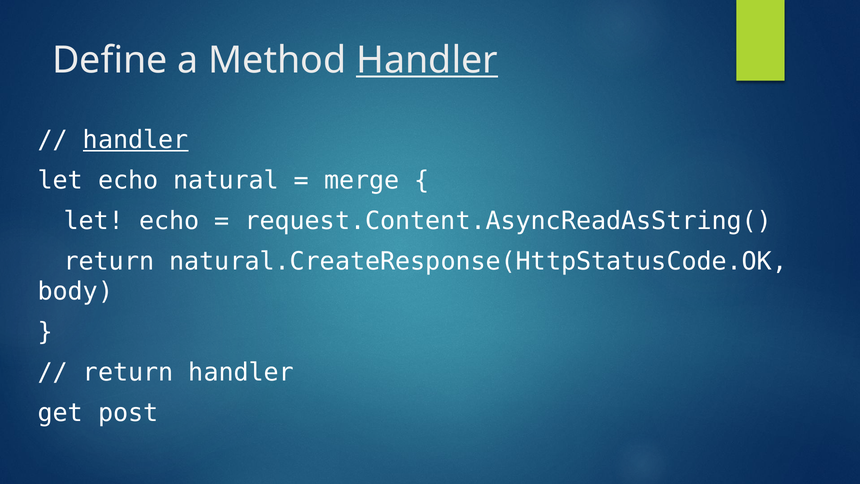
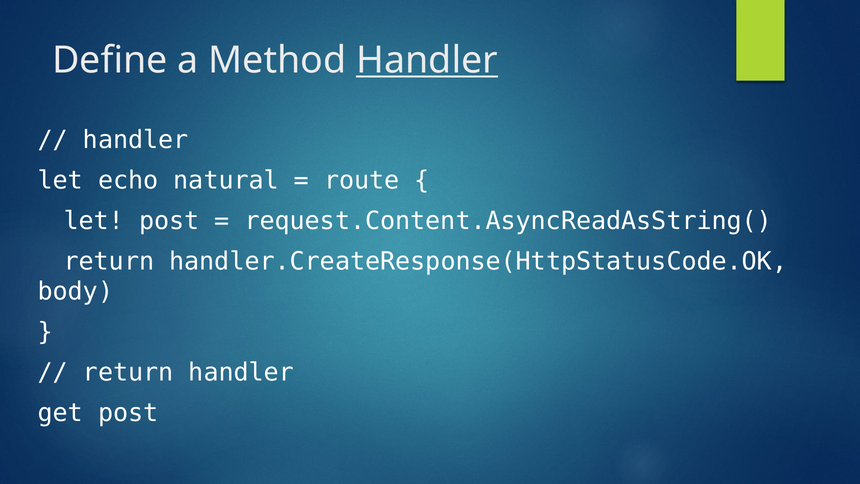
handler at (136, 140) underline: present -> none
merge: merge -> route
echo at (169, 221): echo -> post
natural.CreateResponse(HttpStatusCode.OK: natural.CreateResponse(HttpStatusCode.OK -> handler.CreateResponse(HttpStatusCode.OK
